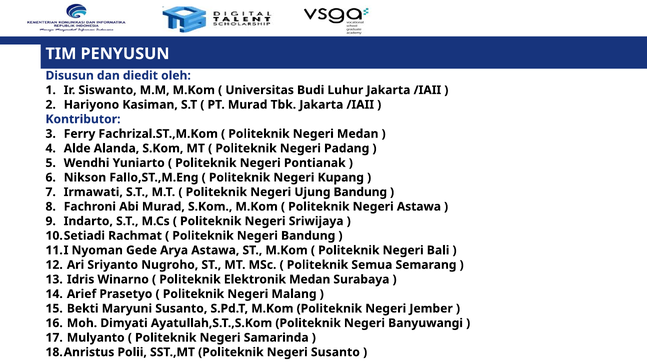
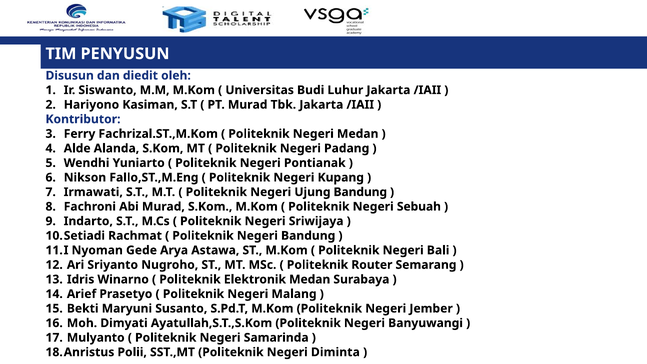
Negeri Astawa: Astawa -> Sebuah
Semua: Semua -> Router
Negeri Susanto: Susanto -> Diminta
